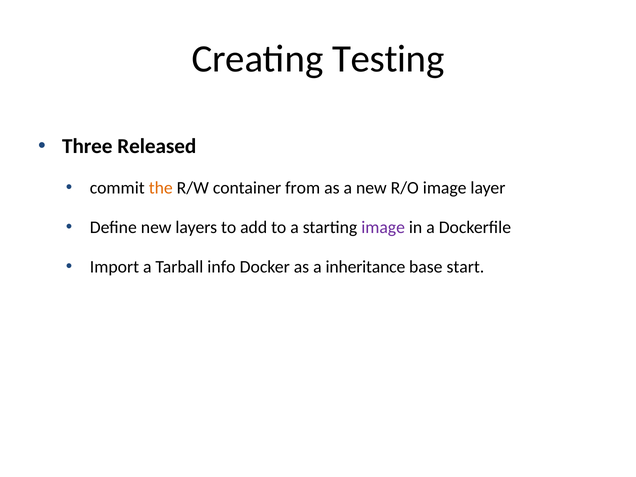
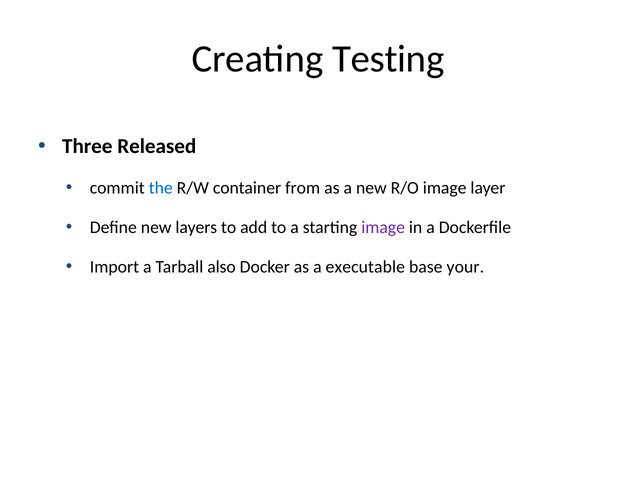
the colour: orange -> blue
info: info -> also
inheritance: inheritance -> executable
start: start -> your
